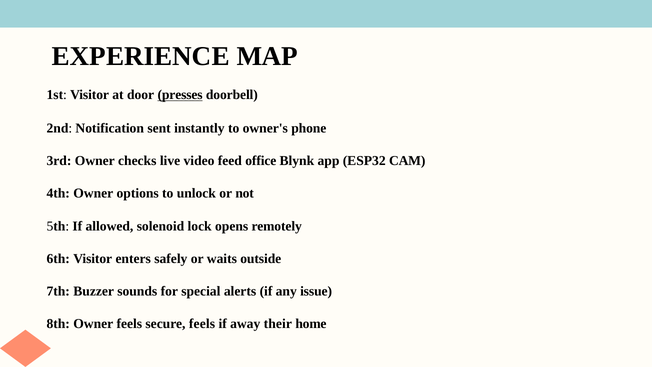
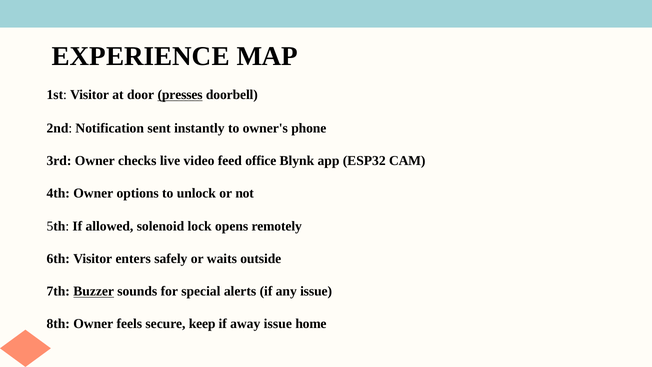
Buzzer underline: none -> present
secure feels: feels -> keep
away their: their -> issue
